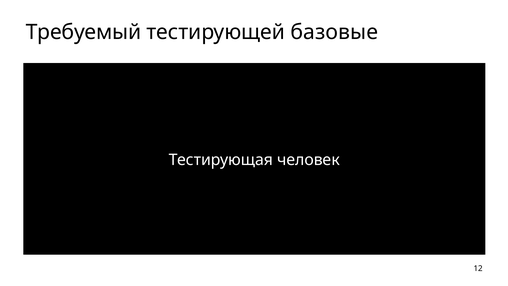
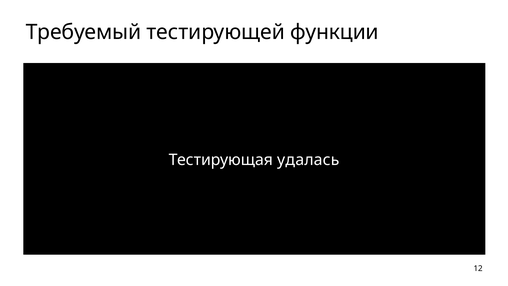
базовые: базовые -> функции
человек: человек -> удалась
